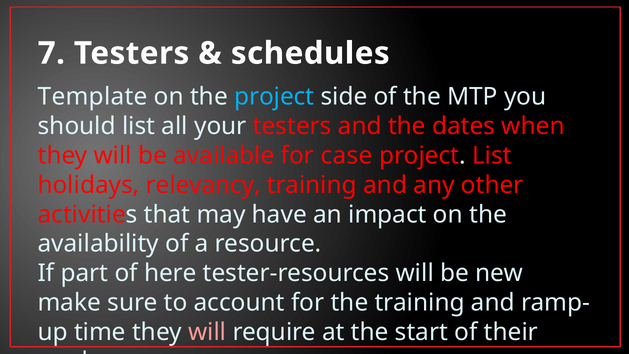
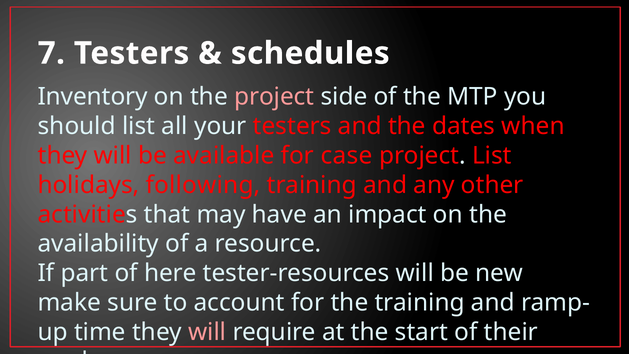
Template: Template -> Inventory
project at (274, 97) colour: light blue -> pink
relevancy: relevancy -> following
